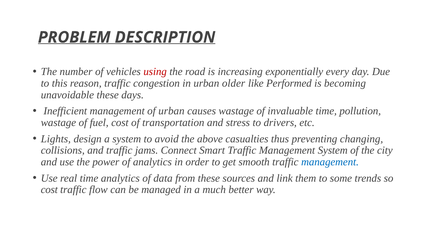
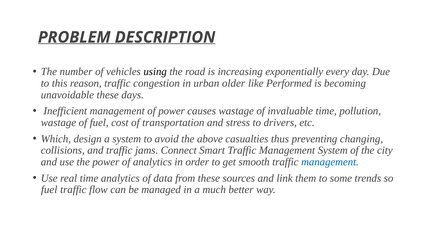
using colour: red -> black
of urban: urban -> power
Lights: Lights -> Which
cost at (49, 190): cost -> fuel
